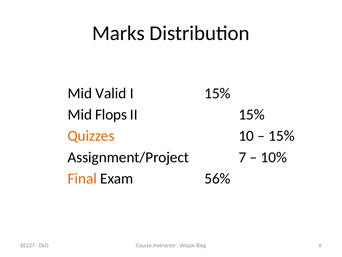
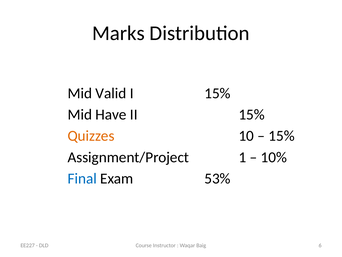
Flops: Flops -> Have
7: 7 -> 1
Final colour: orange -> blue
56%: 56% -> 53%
